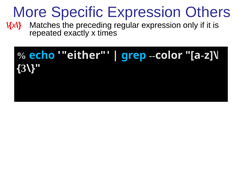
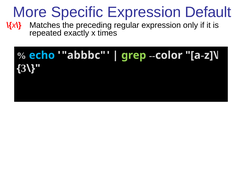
Others: Others -> Default
either: either -> abbbc
grep colour: light blue -> light green
